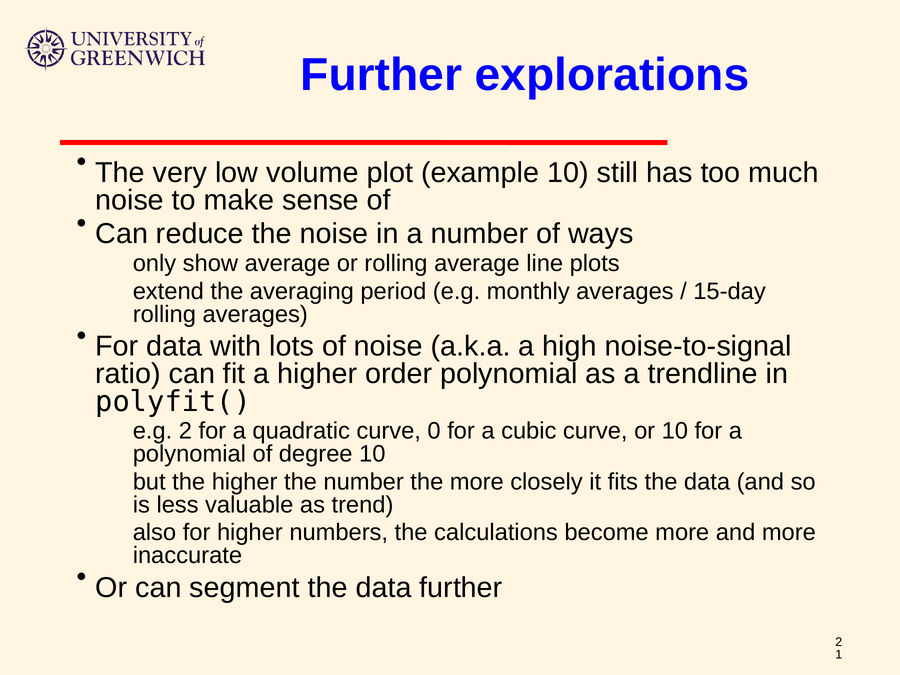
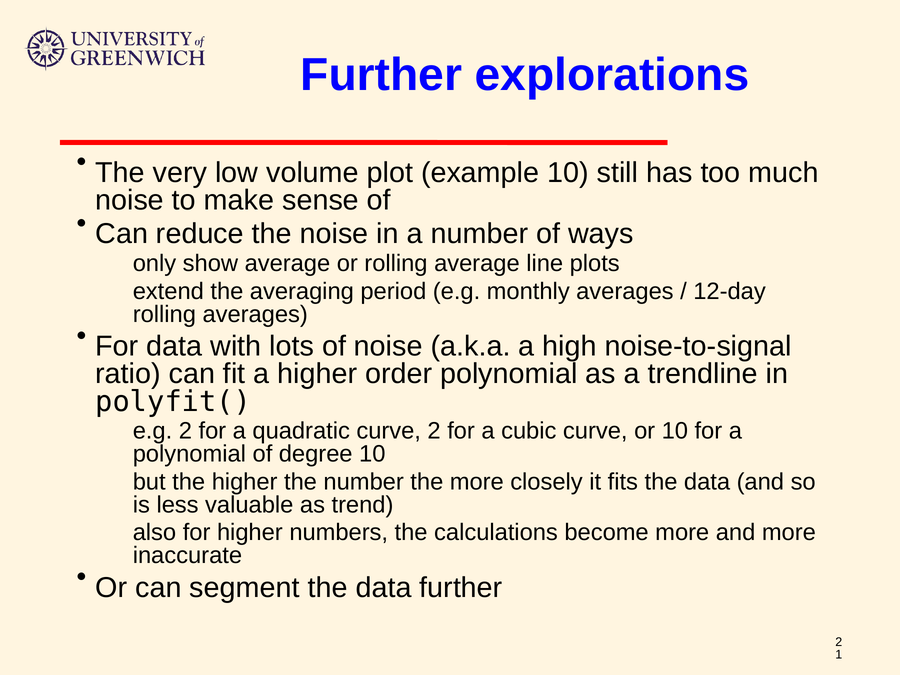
15-day: 15-day -> 12-day
curve 0: 0 -> 2
